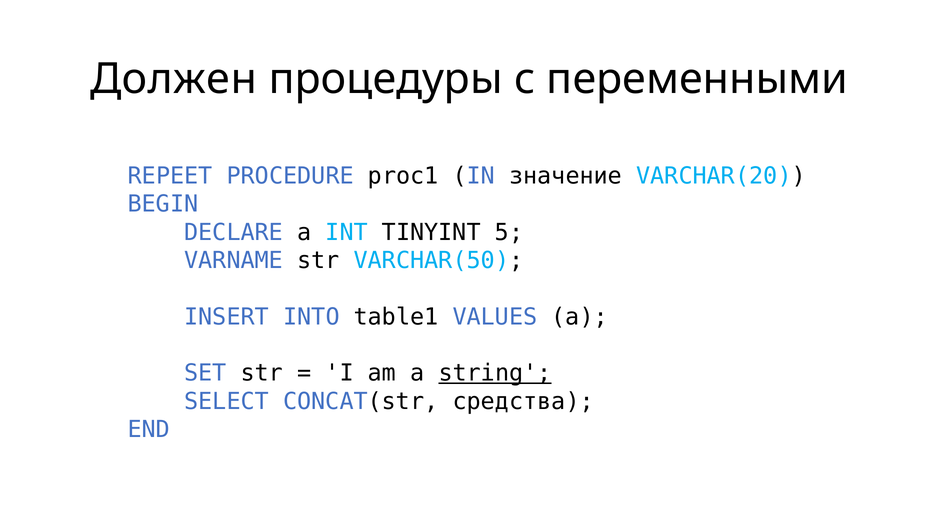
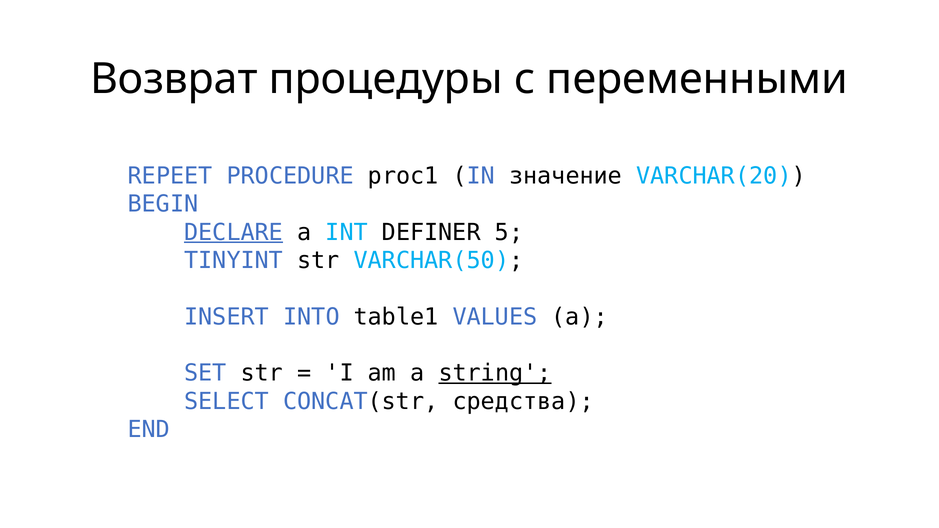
Должен: Должен -> Возврат
DECLARE underline: none -> present
TINYINT: TINYINT -> DEFINER
VARNAME: VARNAME -> TINYINT
